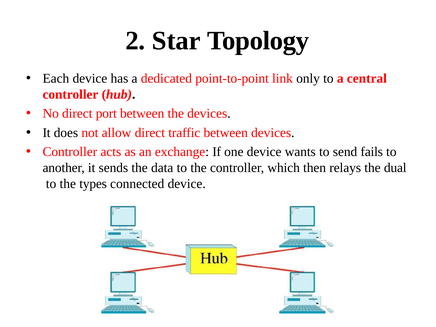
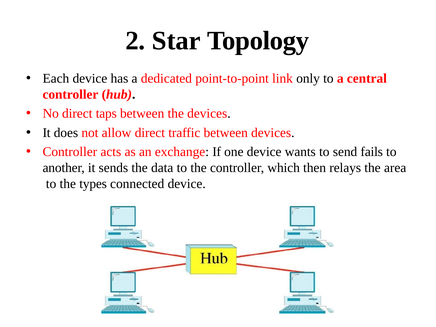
port: port -> taps
dual: dual -> area
